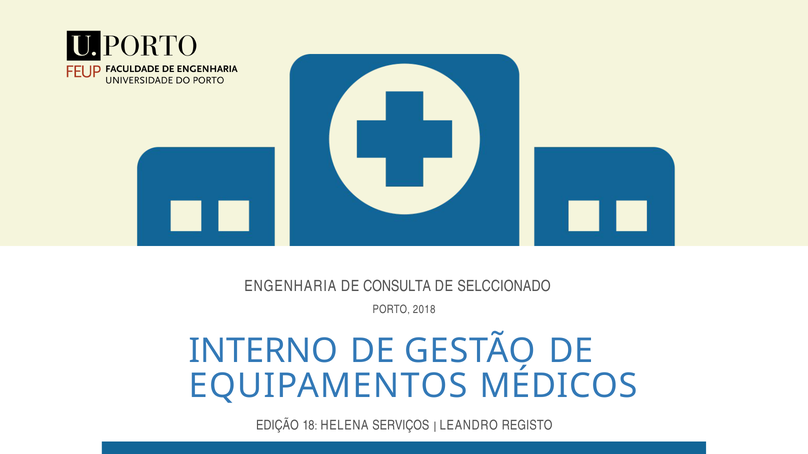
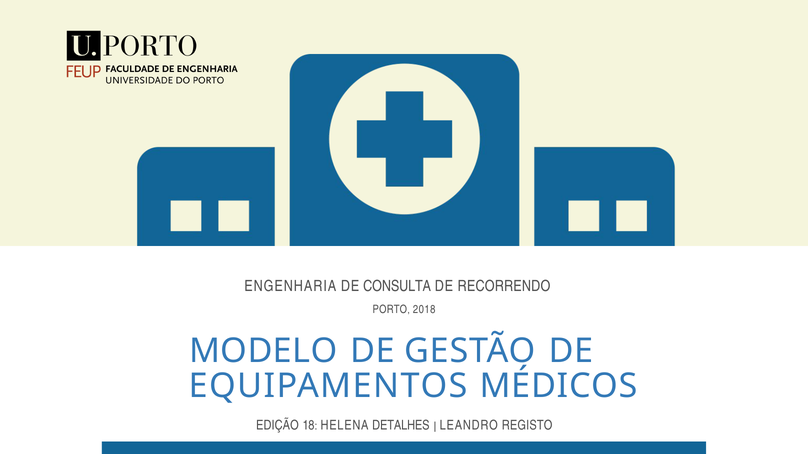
SELCCIONADO: SELCCIONADO -> RECORRENDO
INTERNO: INTERNO -> MODELO
SERVIÇOS: SERVIÇOS -> DETALHES
